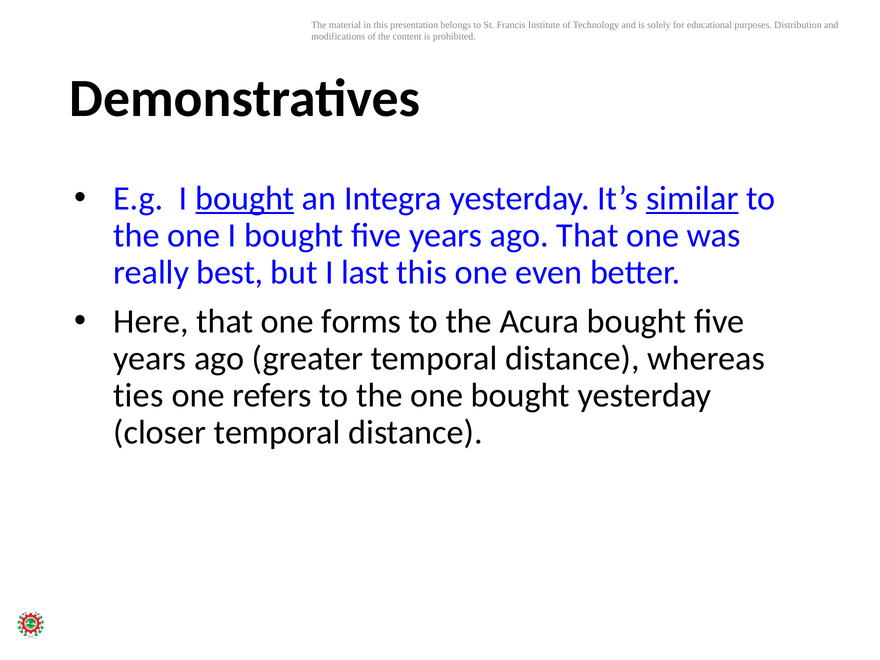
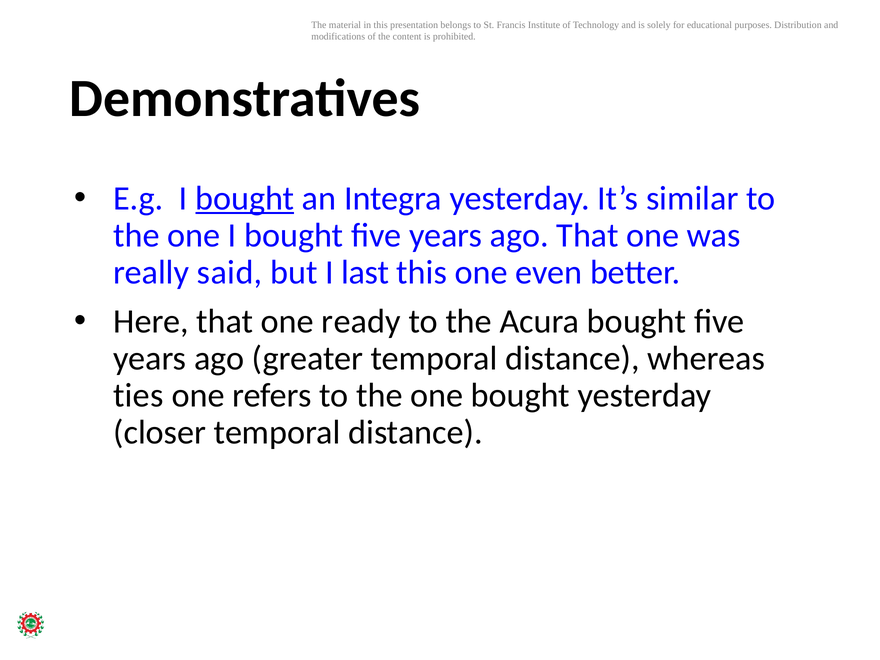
similar underline: present -> none
best: best -> said
forms: forms -> ready
